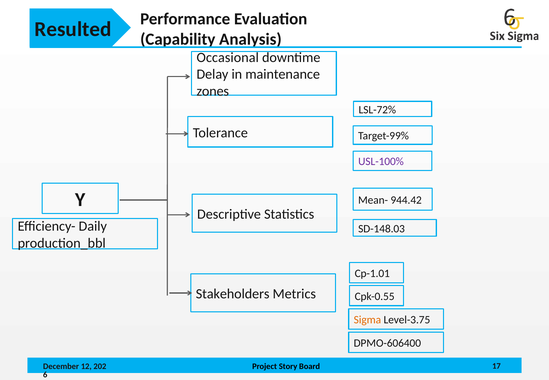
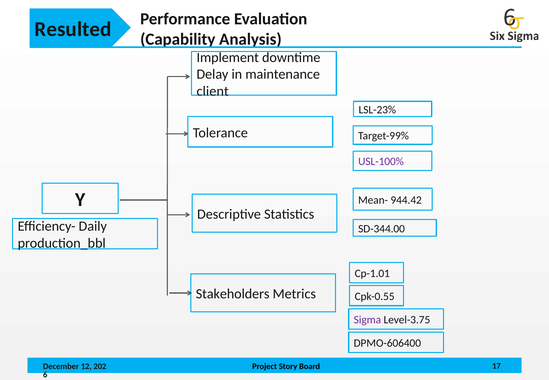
Occasional: Occasional -> Implement
zones: zones -> client
LSL-72%: LSL-72% -> LSL-23%
SD-148.03: SD-148.03 -> SD-344.00
Sigma colour: orange -> purple
